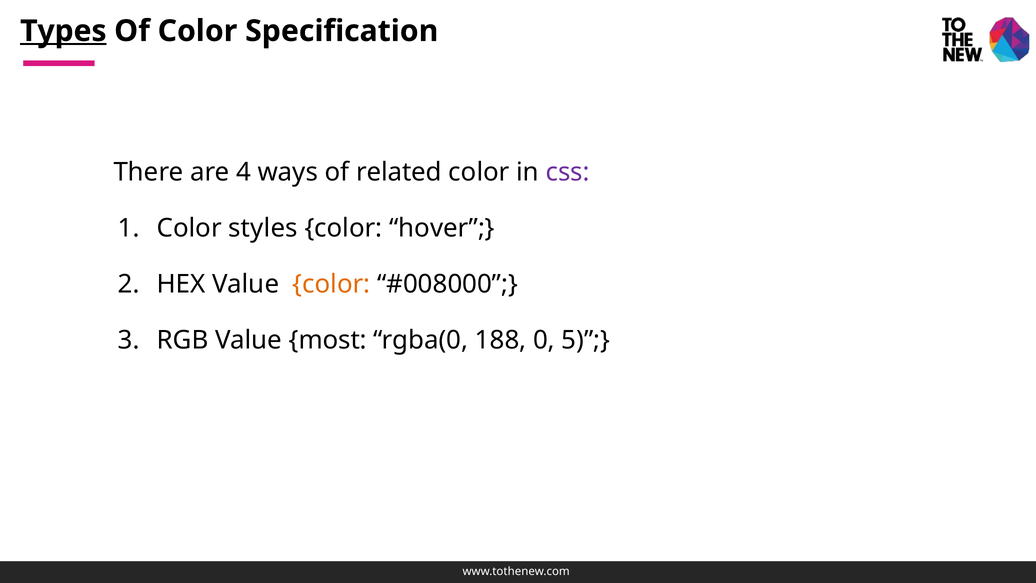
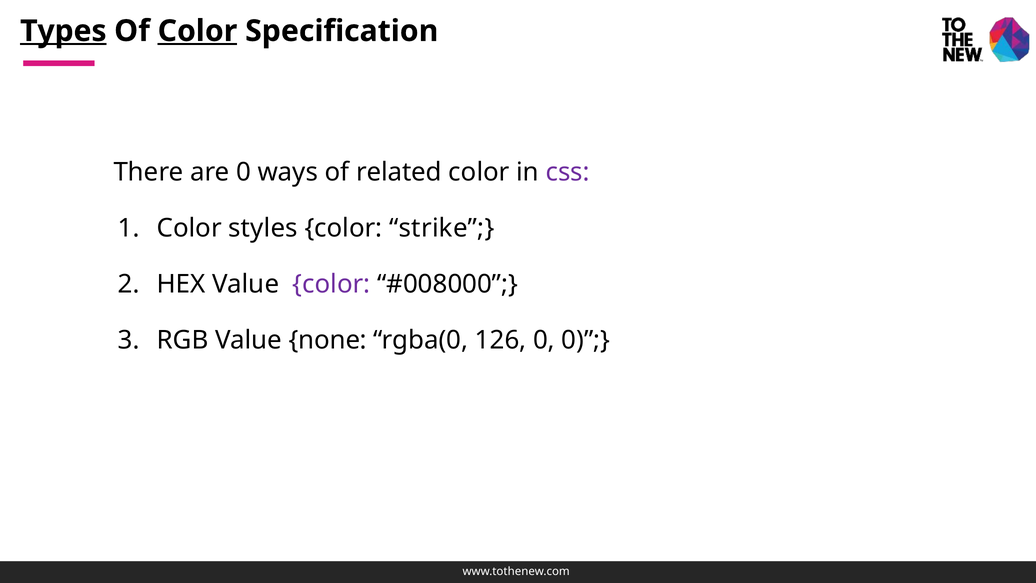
Color at (197, 31) underline: none -> present
are 4: 4 -> 0
hover: hover -> strike
color at (331, 284) colour: orange -> purple
most: most -> none
188: 188 -> 126
0 5: 5 -> 0
